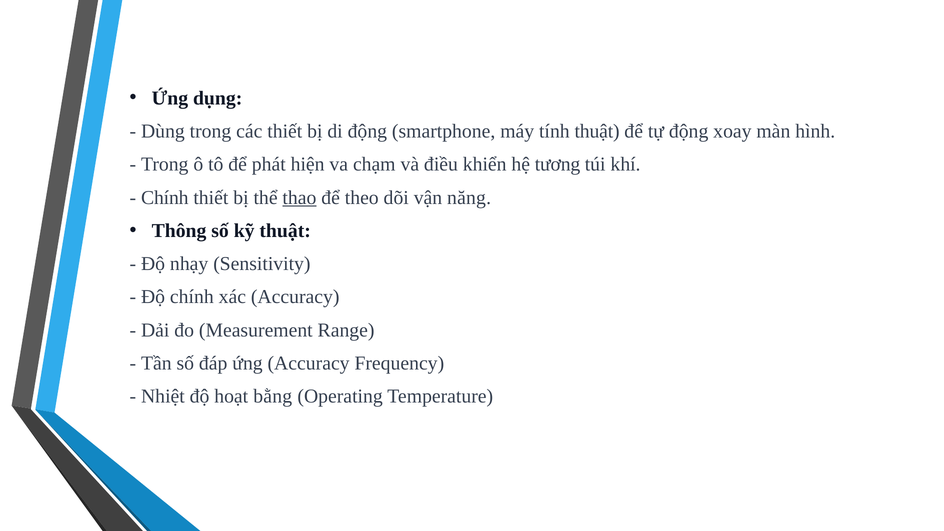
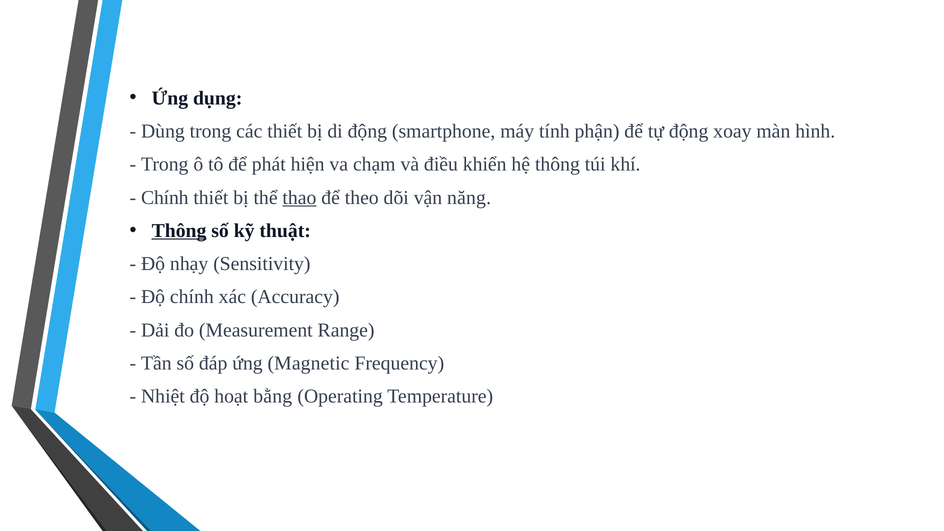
tính thuật: thuật -> phận
hệ tương: tương -> thông
Thông at (179, 231) underline: none -> present
ứng Accuracy: Accuracy -> Magnetic
